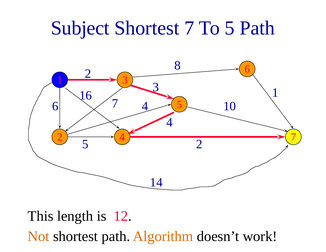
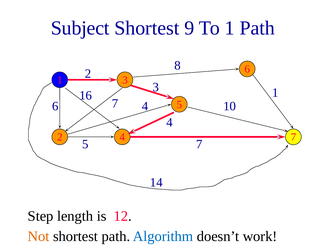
Shortest 7: 7 -> 9
To 5: 5 -> 1
5 2: 2 -> 7
This: This -> Step
Algorithm colour: orange -> blue
